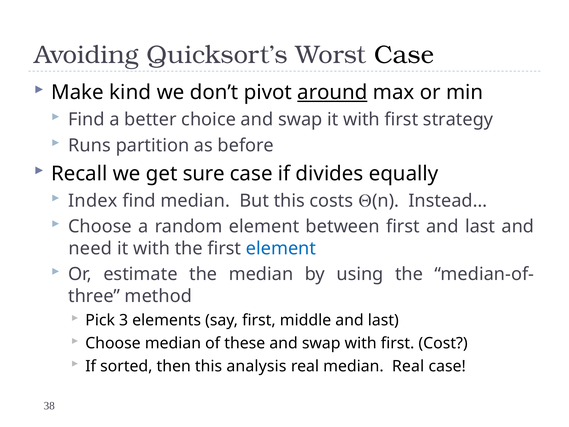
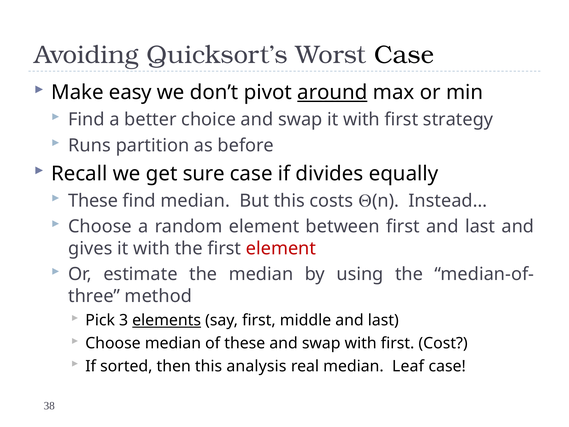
kind: kind -> easy
Index at (93, 201): Index -> These
need: need -> gives
element at (281, 248) colour: blue -> red
elements underline: none -> present
median Real: Real -> Leaf
